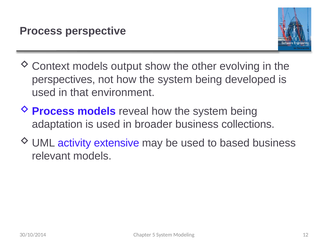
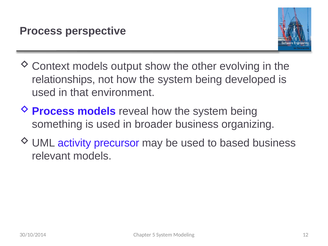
perspectives: perspectives -> relationships
adaptation: adaptation -> something
collections: collections -> organizing
extensive: extensive -> precursor
